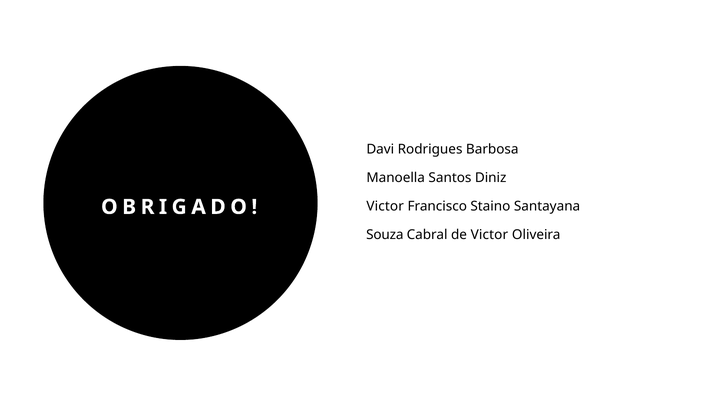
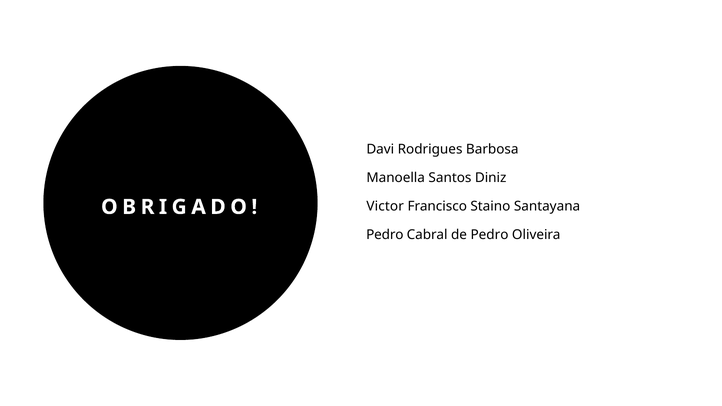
Souza at (385, 235): Souza -> Pedro
de Victor: Victor -> Pedro
